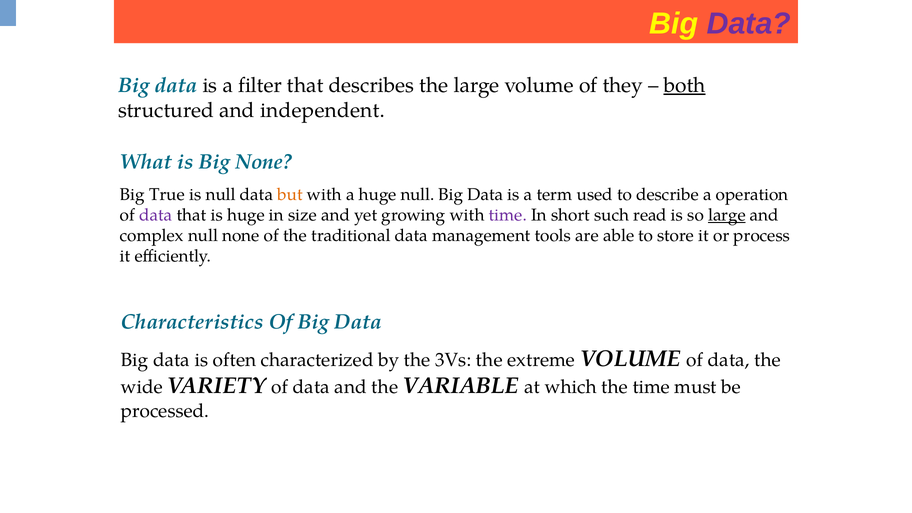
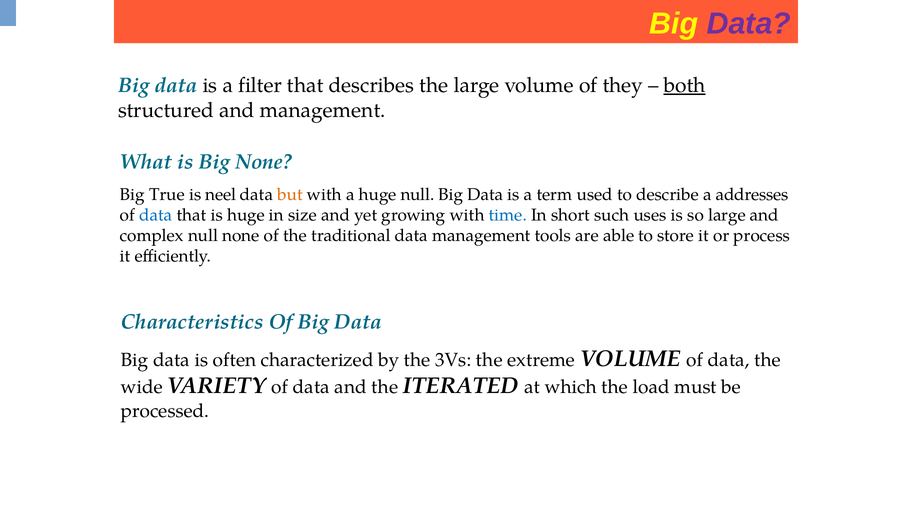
and independent: independent -> management
is null: null -> neel
operation: operation -> addresses
data at (156, 215) colour: purple -> blue
time at (508, 215) colour: purple -> blue
read: read -> uses
large at (727, 215) underline: present -> none
VARIABLE: VARIABLE -> ITERATED
the time: time -> load
